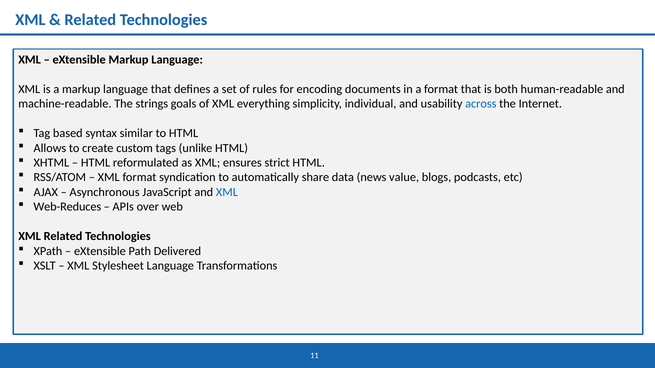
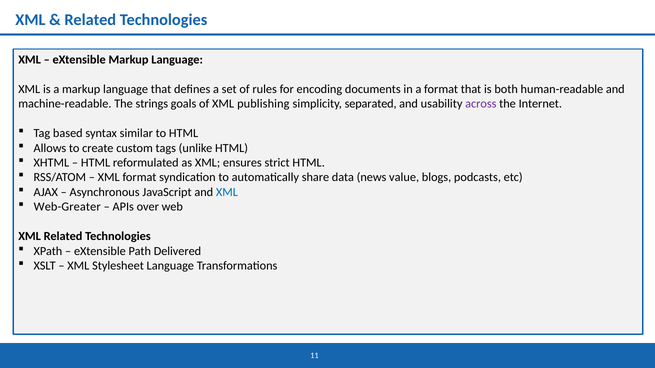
everything: everything -> publishing
individual: individual -> separated
across colour: blue -> purple
Web-Reduces: Web-Reduces -> Web-Greater
